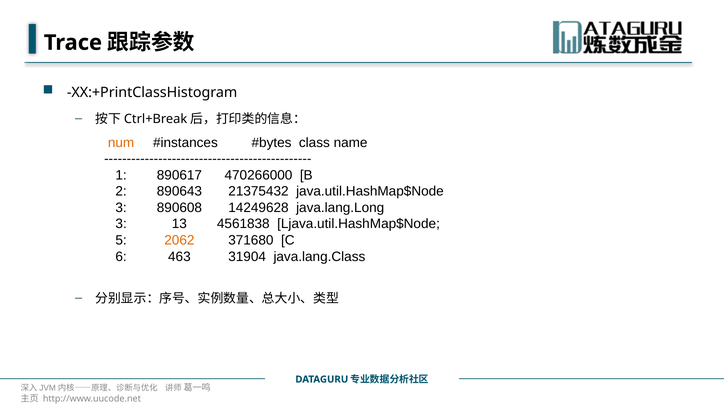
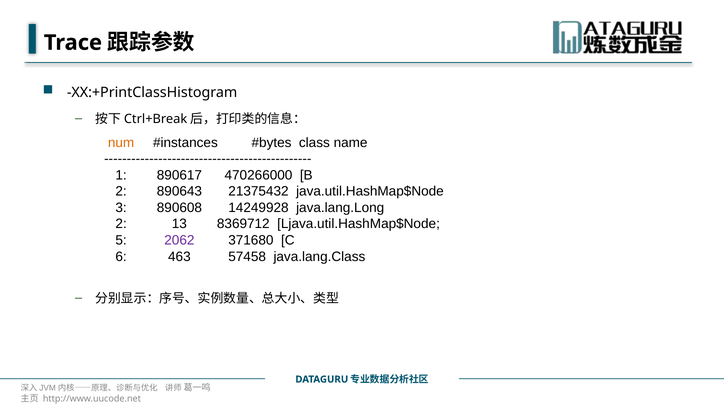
14249628: 14249628 -> 14249928
3 at (121, 224): 3 -> 2
4561838: 4561838 -> 8369712
2062 colour: orange -> purple
31904: 31904 -> 57458
